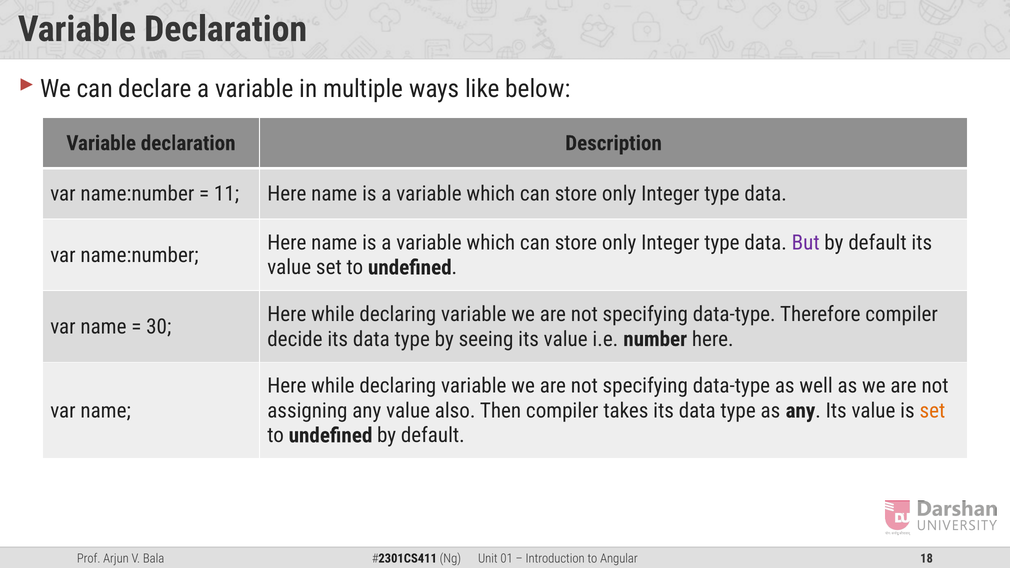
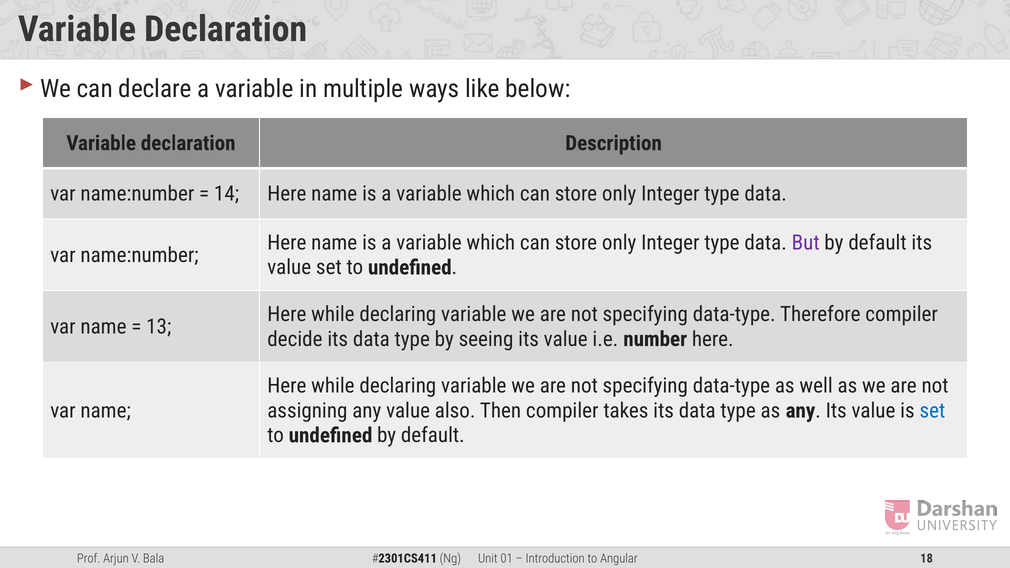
11: 11 -> 14
30: 30 -> 13
set at (932, 411) colour: orange -> blue
